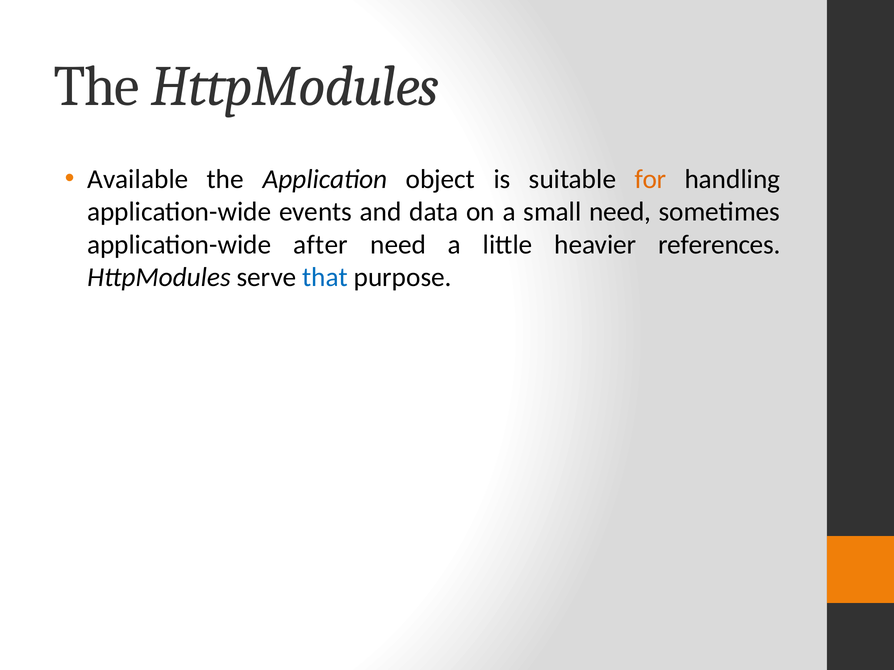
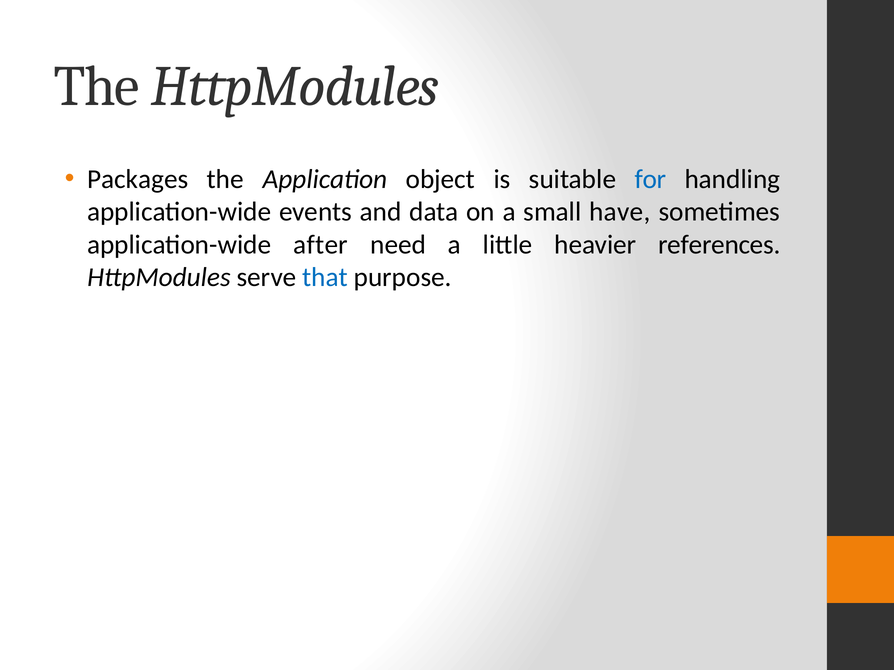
Available: Available -> Packages
for colour: orange -> blue
small need: need -> have
